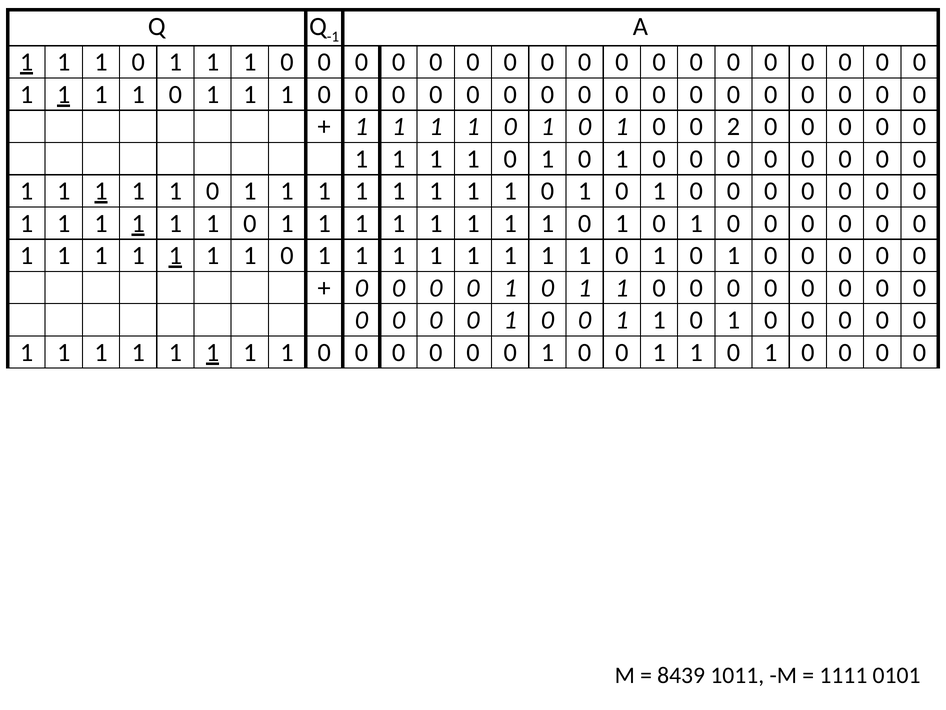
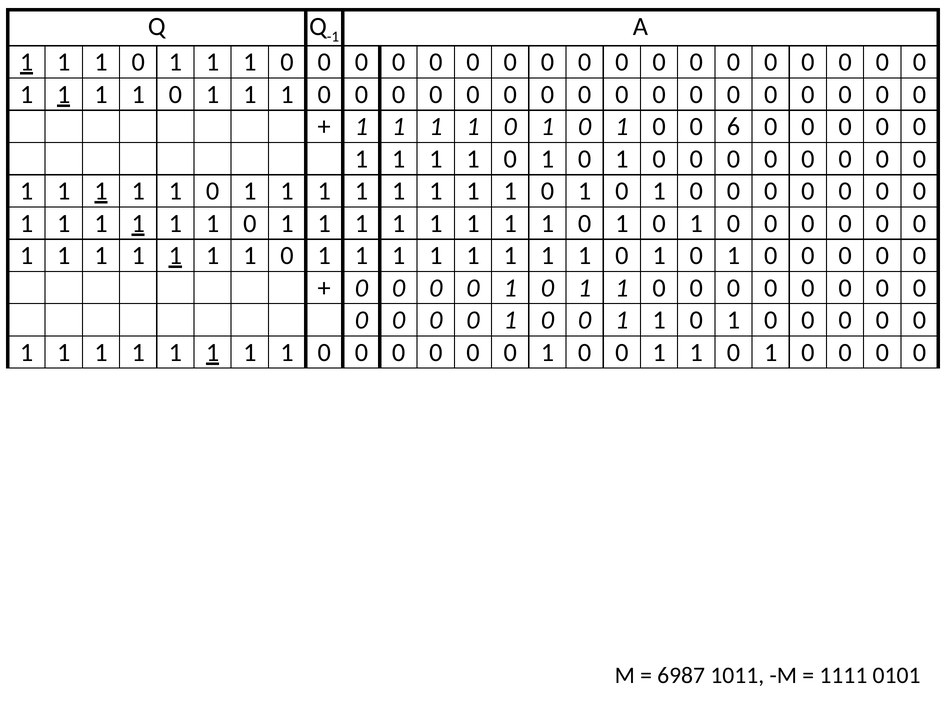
2: 2 -> 6
8439: 8439 -> 6987
